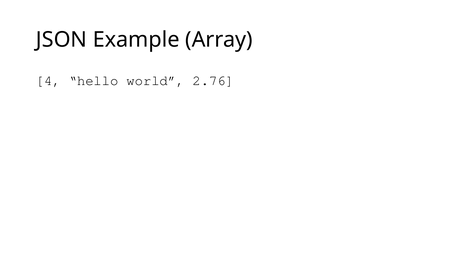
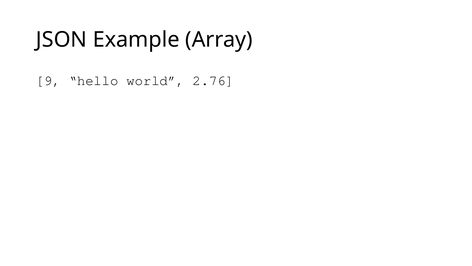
4: 4 -> 9
